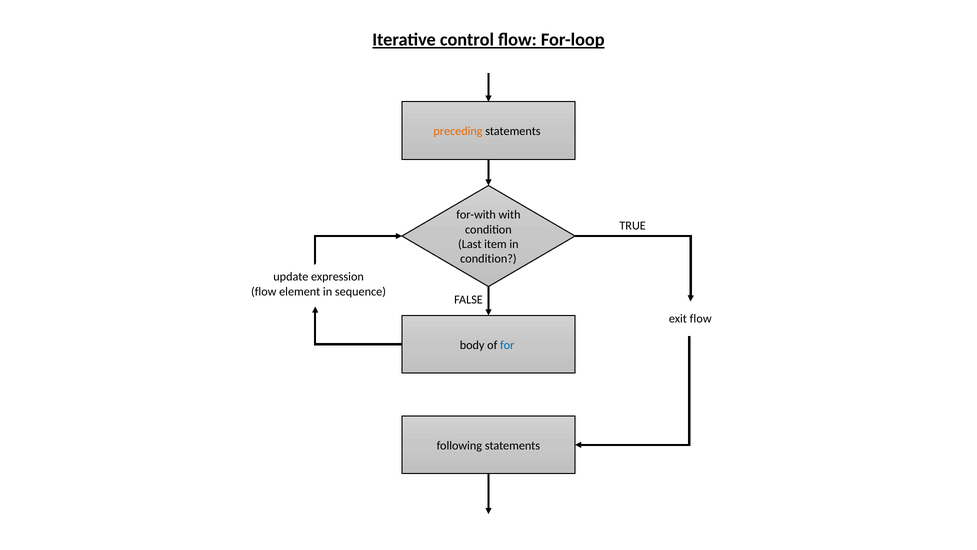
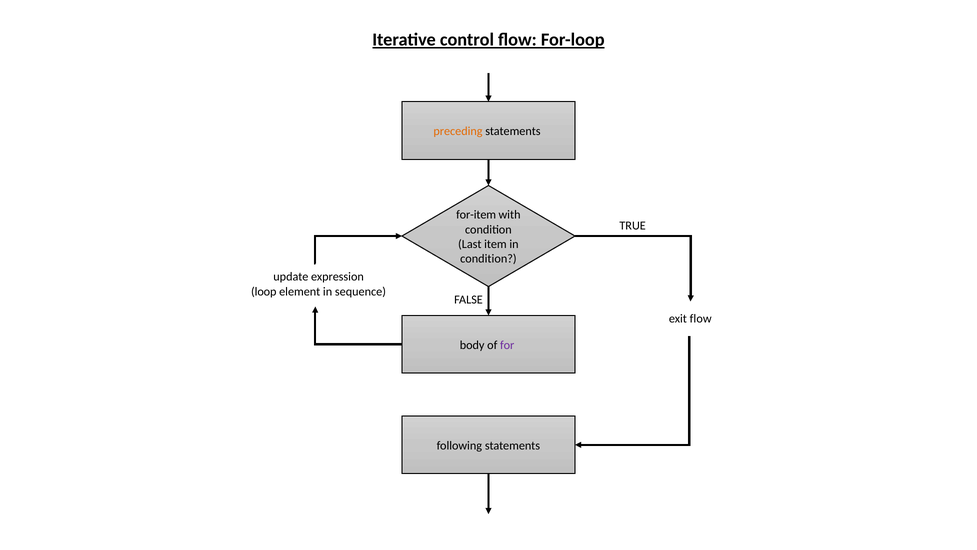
for-with: for-with -> for-item
flow at (264, 291): flow -> loop
for colour: blue -> purple
